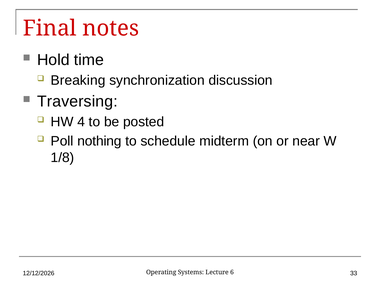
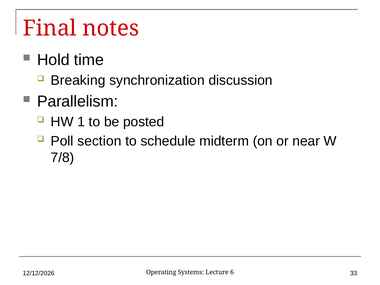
Traversing: Traversing -> Parallelism
4: 4 -> 1
nothing: nothing -> section
1/8: 1/8 -> 7/8
